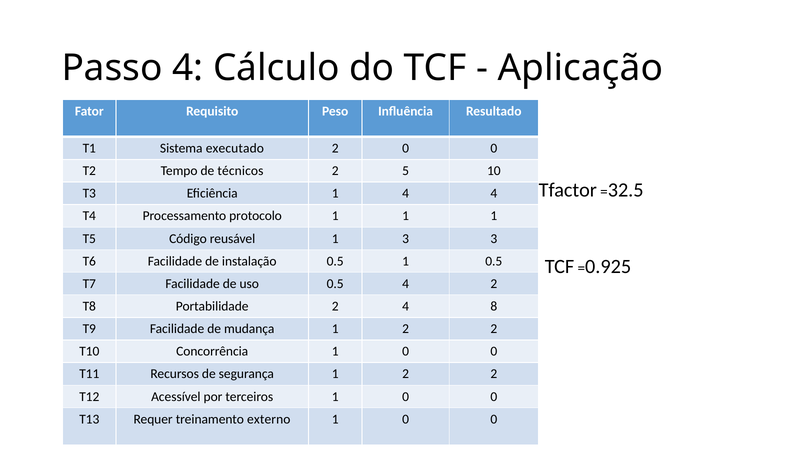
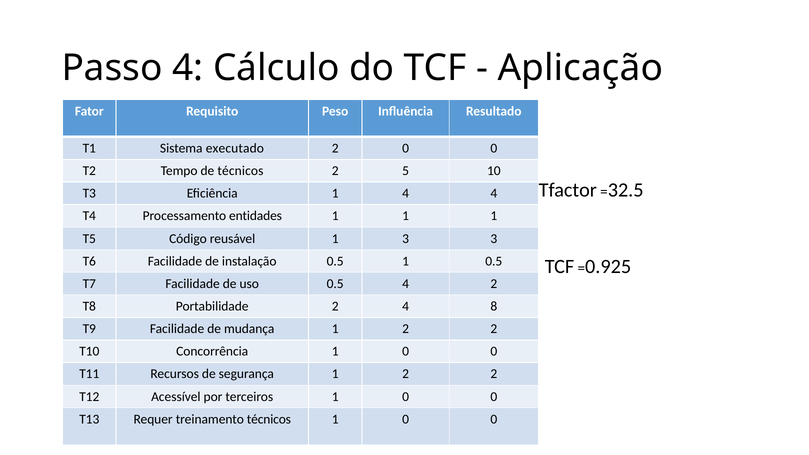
protocolo: protocolo -> entidades
treinamento externo: externo -> técnicos
